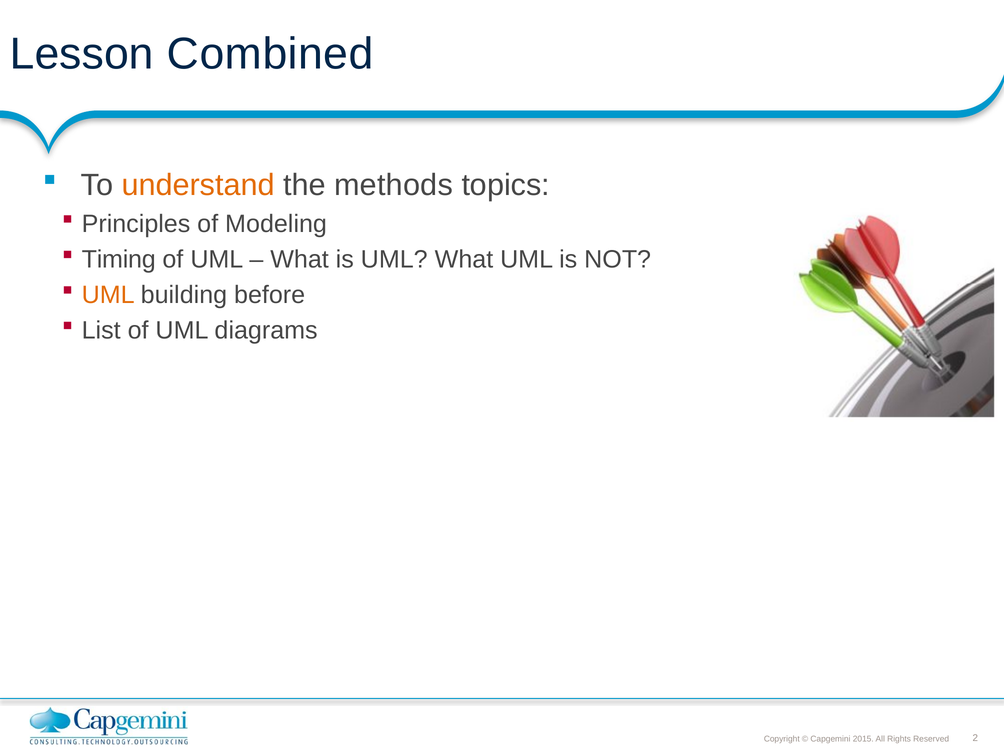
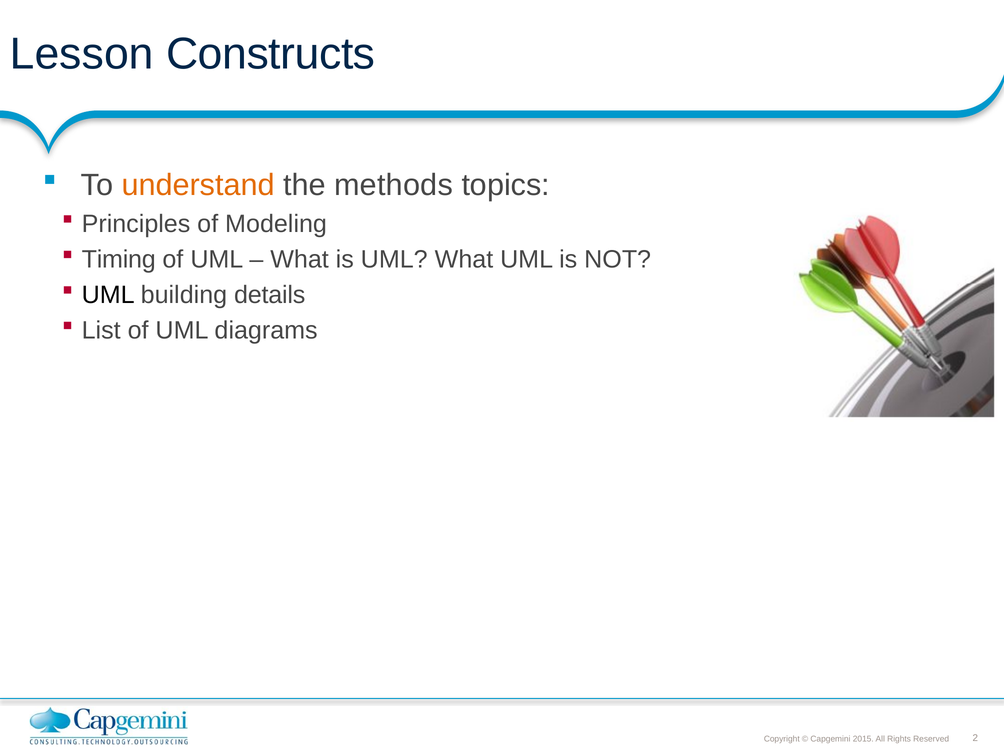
Combined: Combined -> Constructs
UML at (108, 295) colour: orange -> black
before: before -> details
